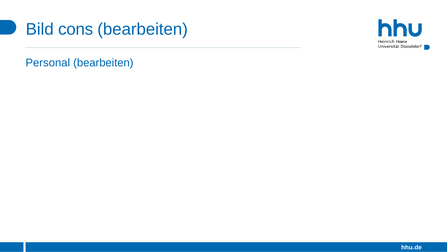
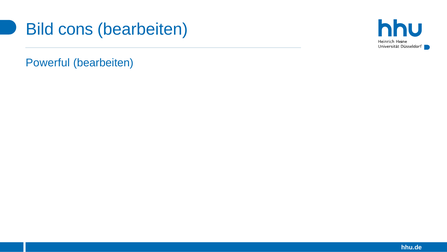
Personal: Personal -> Powerful
